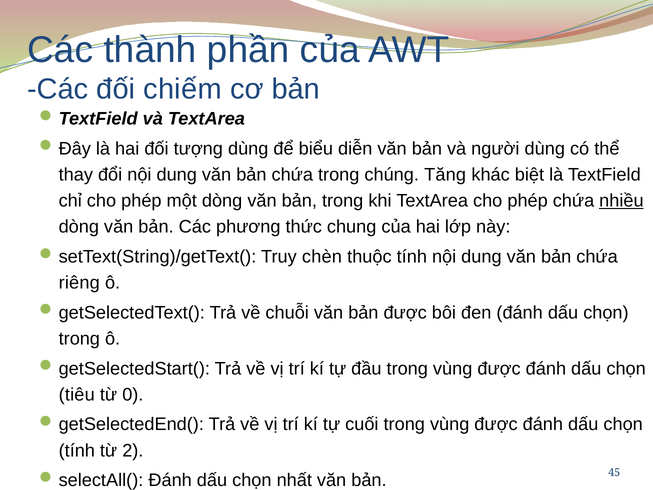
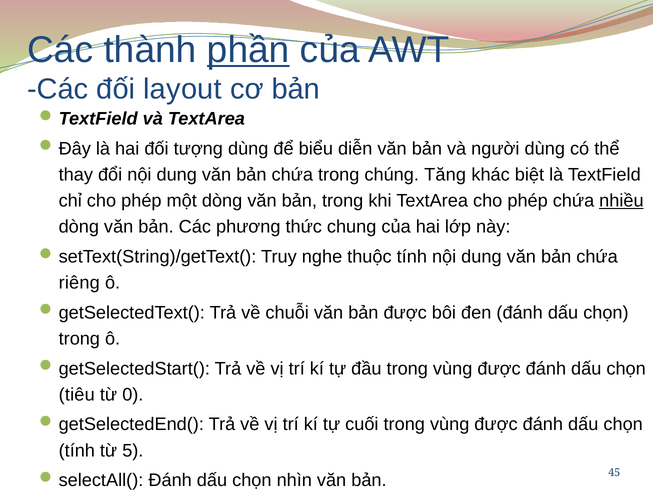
phần underline: none -> present
chiếm: chiếm -> layout
chèn: chèn -> nghe
2: 2 -> 5
nhất: nhất -> nhìn
